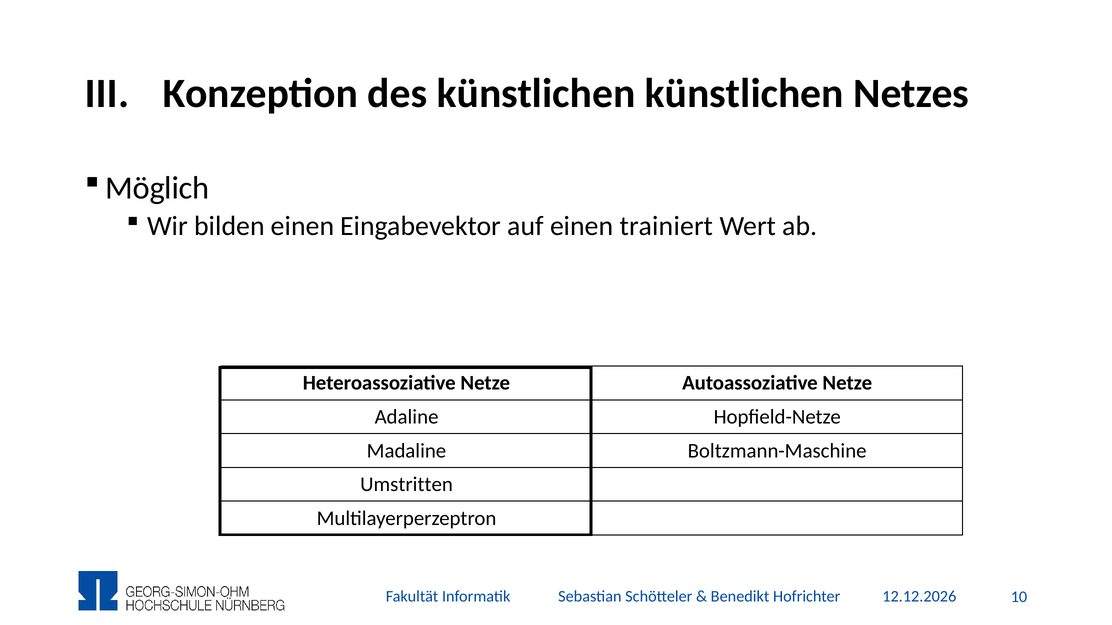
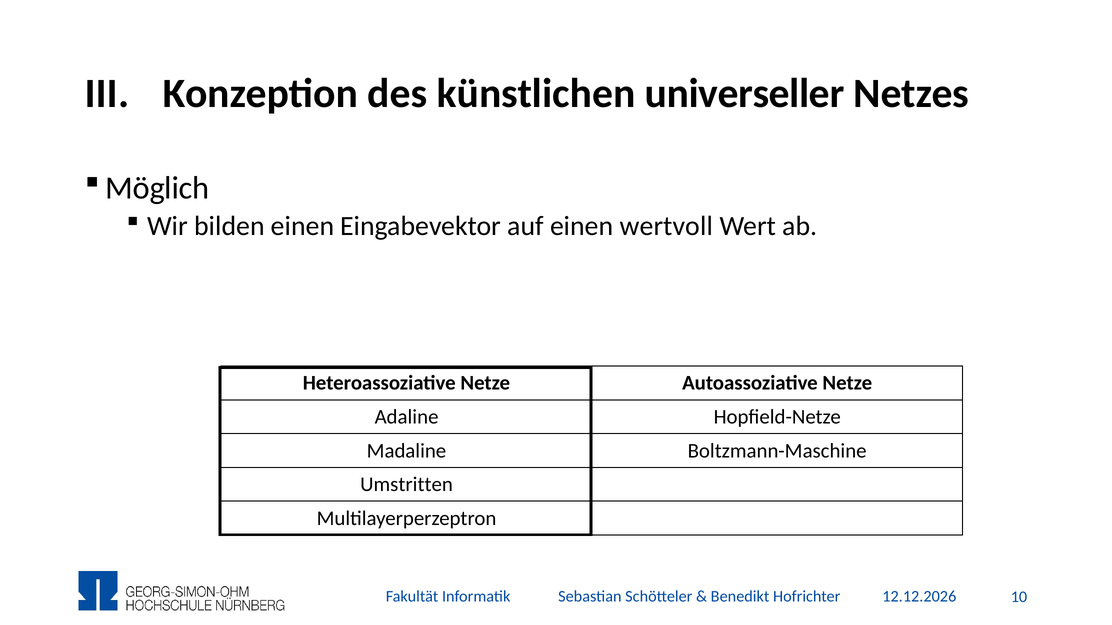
künstlichen künstlichen: künstlichen -> universeller
trainiert: trainiert -> wertvoll
